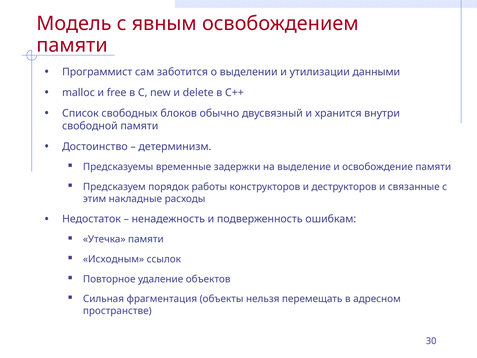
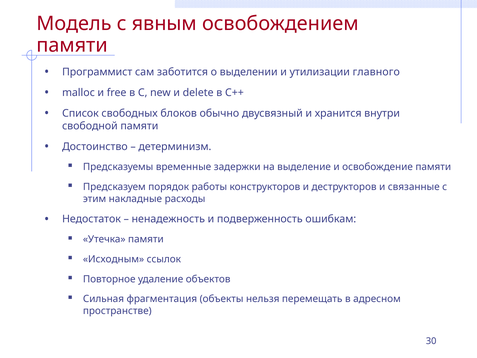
данными: данными -> главного
